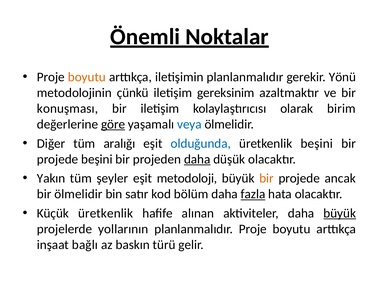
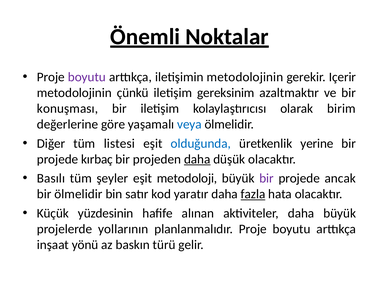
boyutu at (87, 77) colour: orange -> purple
iletişimin planlanmalıdır: planlanmalıdır -> metodolojinin
Yönü: Yönü -> Içerir
göre underline: present -> none
aralığı: aralığı -> listesi
üretkenlik beşini: beşini -> yerine
projede beşini: beşini -> kırbaç
Yakın: Yakın -> Basılı
bir at (267, 179) colour: orange -> purple
bölüm: bölüm -> yaratır
Küçük üretkenlik: üretkenlik -> yüzdesinin
büyük at (340, 213) underline: present -> none
bağlı: bağlı -> yönü
